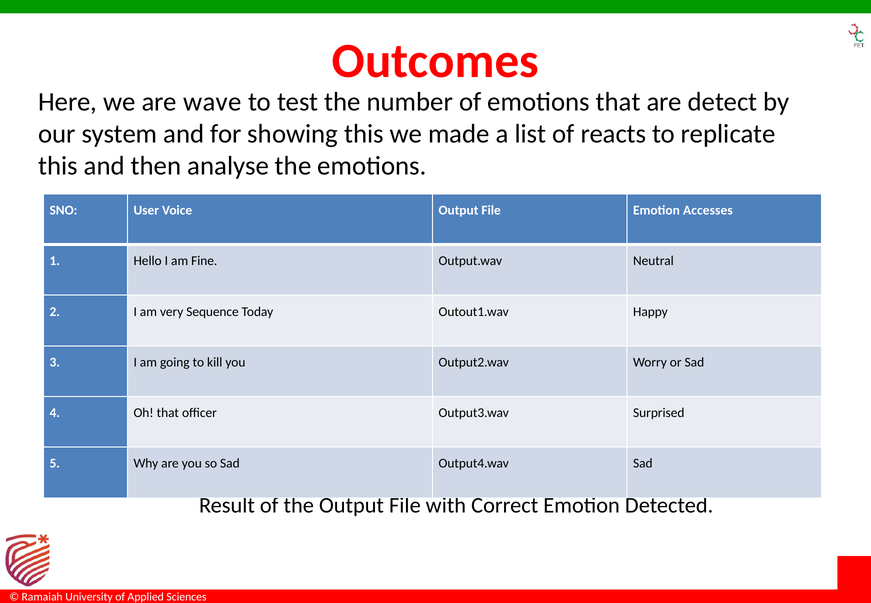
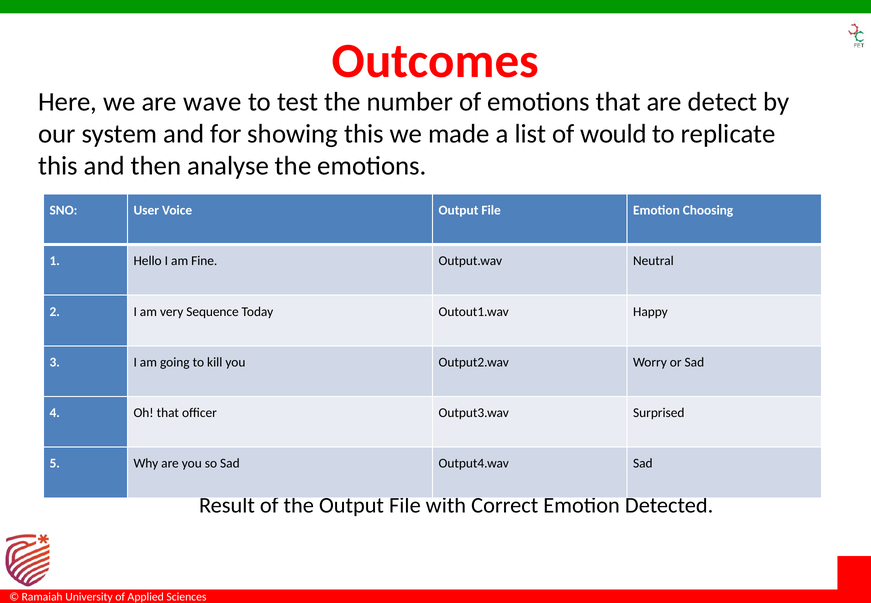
reacts: reacts -> would
Accesses: Accesses -> Choosing
